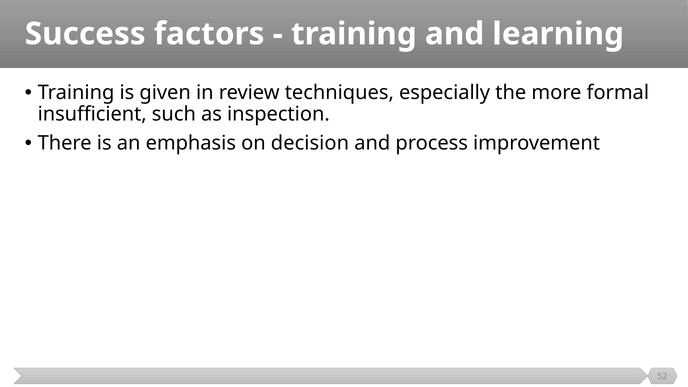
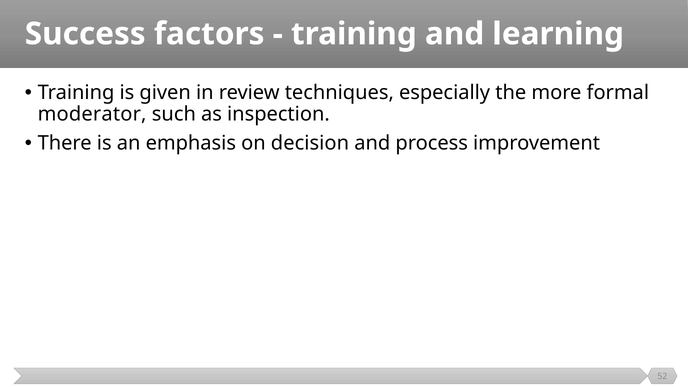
insufficient: insufficient -> moderator
